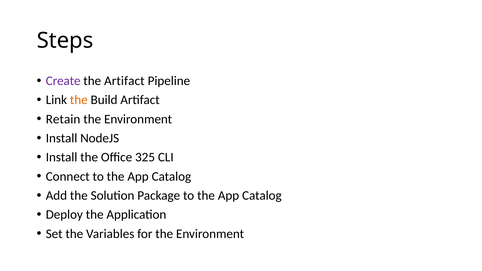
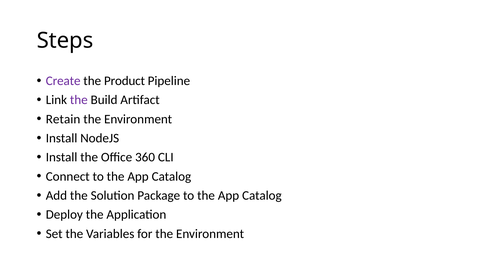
the Artifact: Artifact -> Product
the at (79, 100) colour: orange -> purple
325: 325 -> 360
